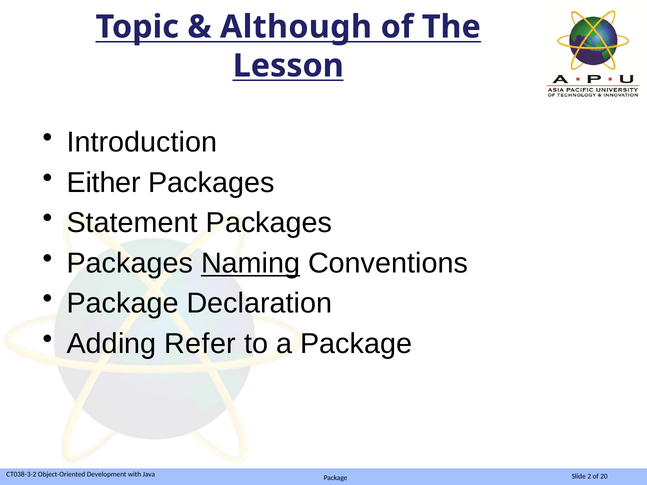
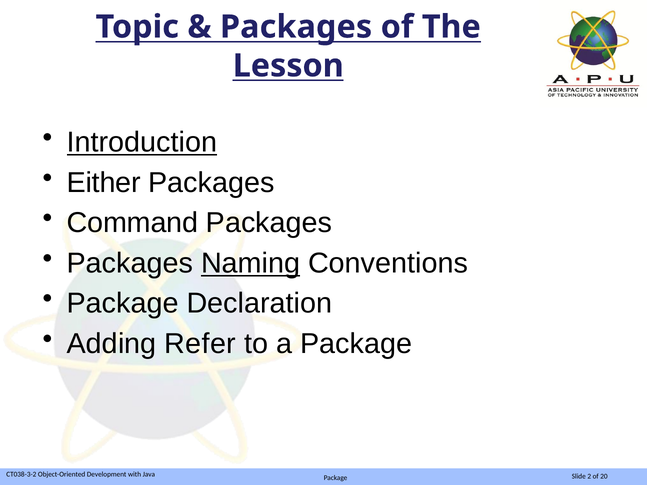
Although at (296, 27): Although -> Packages
Introduction underline: none -> present
Statement: Statement -> Command
